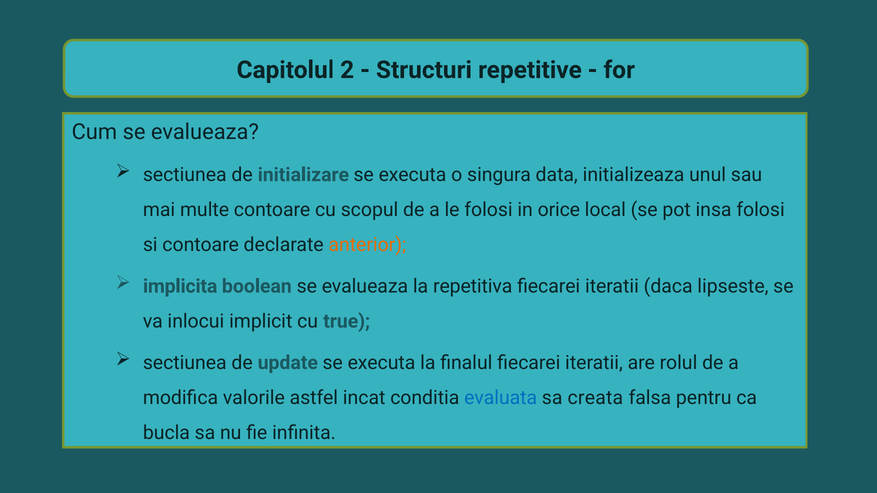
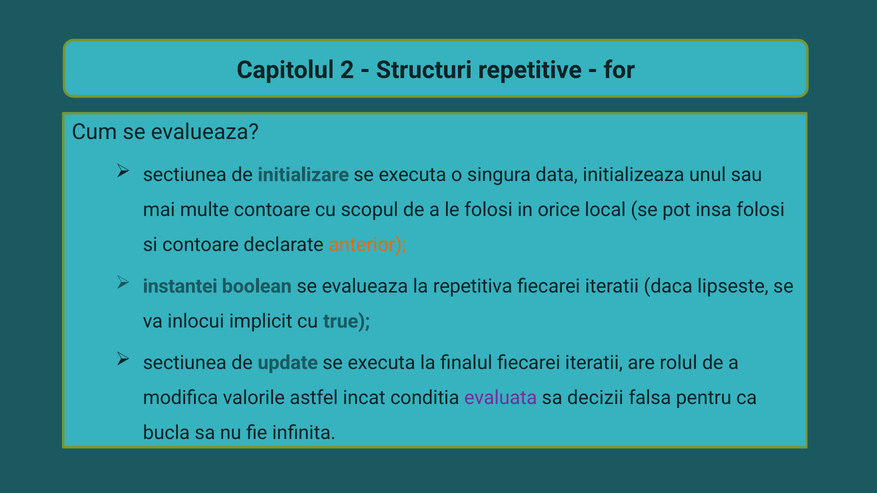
implicita: implicita -> instantei
evaluata colour: blue -> purple
creata: creata -> decizii
